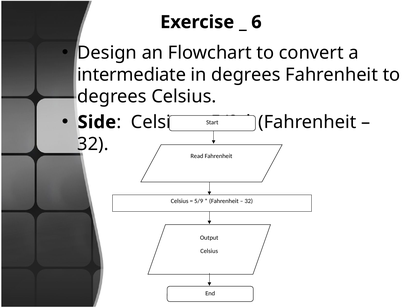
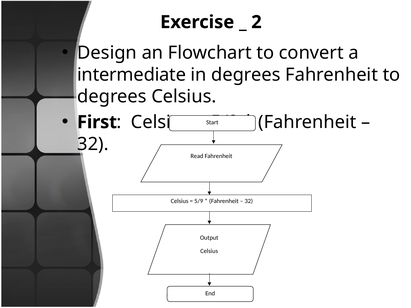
6: 6 -> 2
Side: Side -> First
